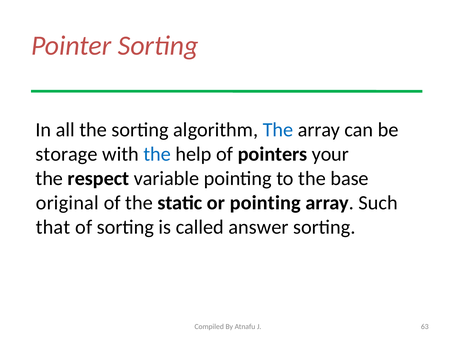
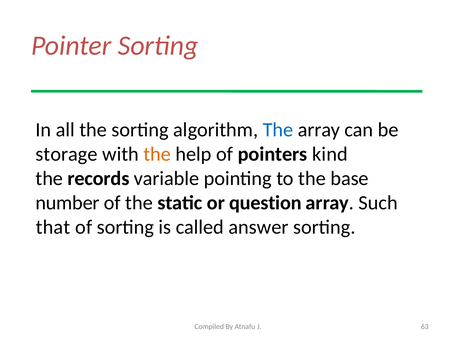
the at (157, 154) colour: blue -> orange
your: your -> kind
respect: respect -> records
original: original -> number
or pointing: pointing -> question
